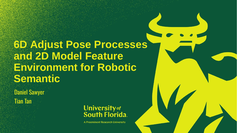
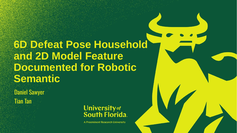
Adjust: Adjust -> Defeat
Processes: Processes -> Household
Environment: Environment -> Documented
